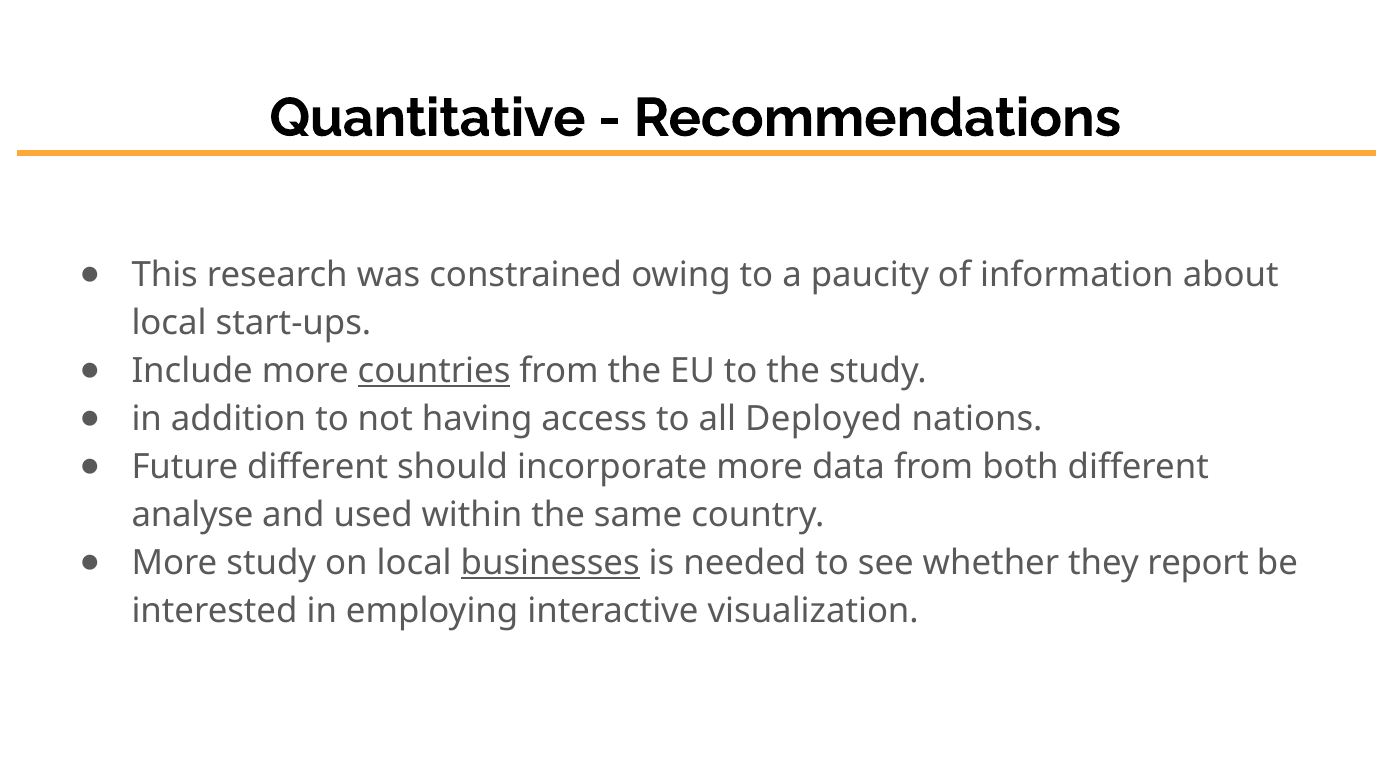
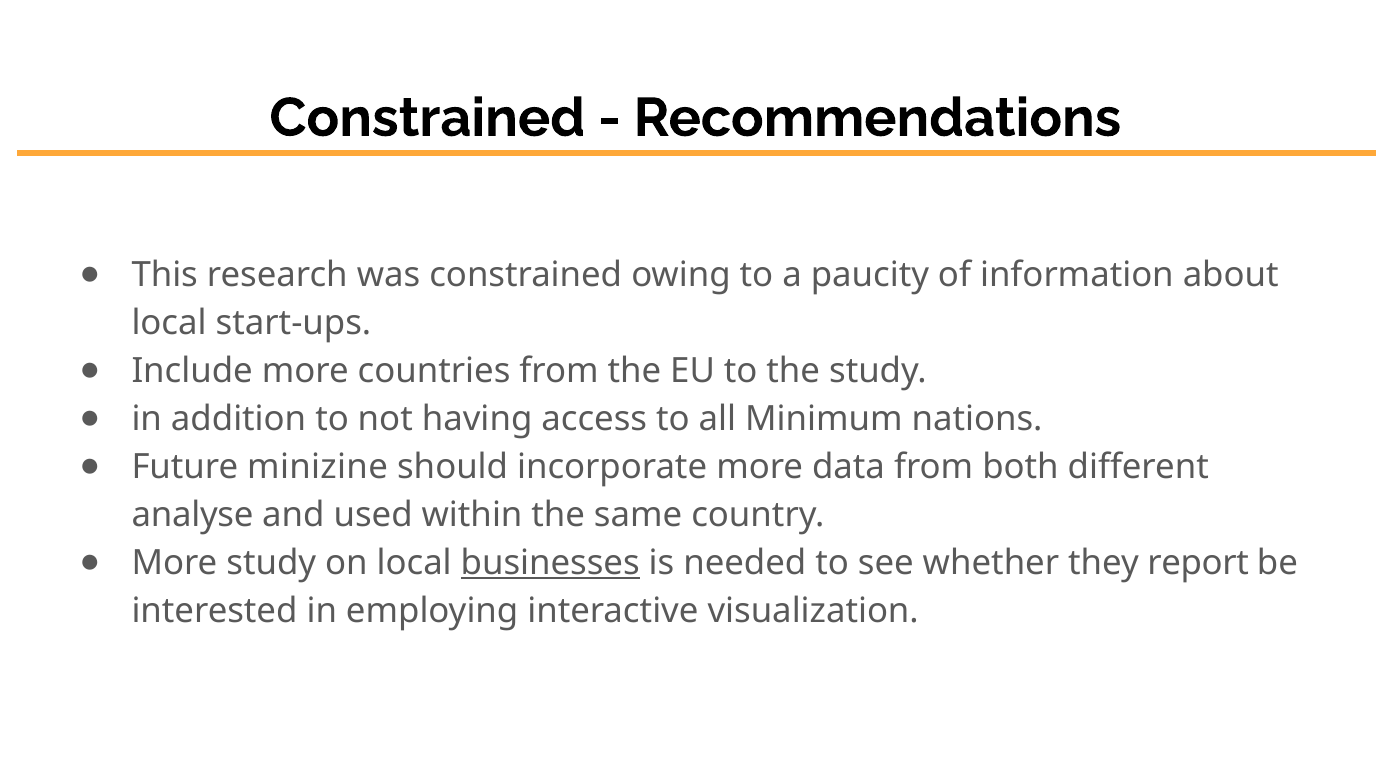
Quantitative at (427, 118): Quantitative -> Constrained
countries underline: present -> none
Deployed: Deployed -> Minimum
Future different: different -> minizine
